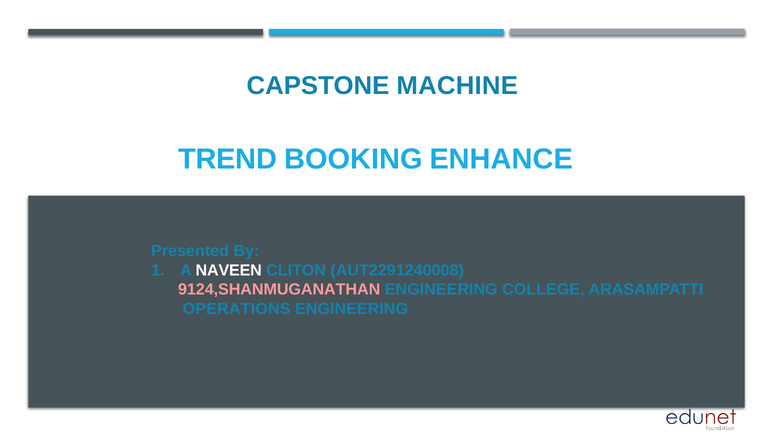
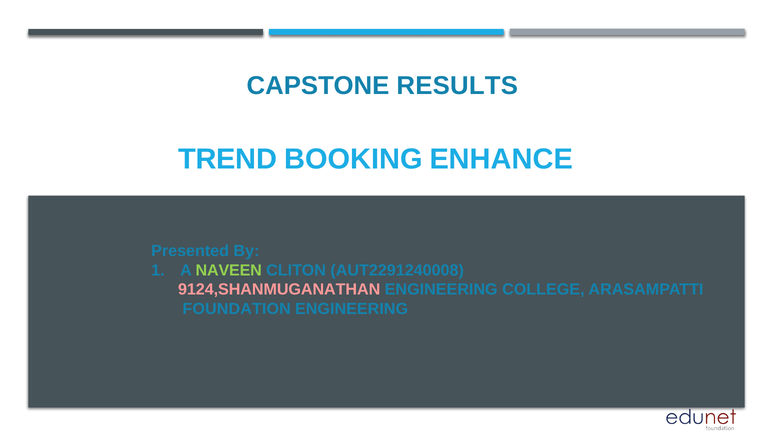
MACHINE: MACHINE -> RESULTS
NAVEEN colour: white -> light green
OPERATIONS: OPERATIONS -> FOUNDATION
